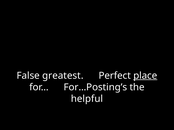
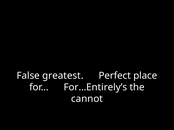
place underline: present -> none
For…Posting’s: For…Posting’s -> For…Entirely’s
helpful: helpful -> cannot
